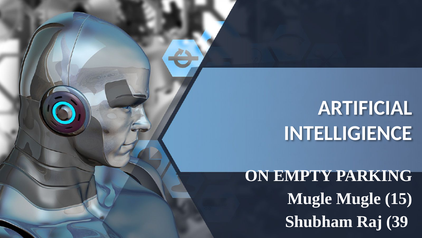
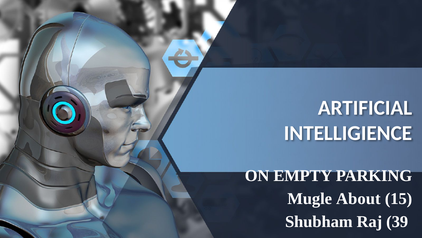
Mugle Mugle: Mugle -> About
